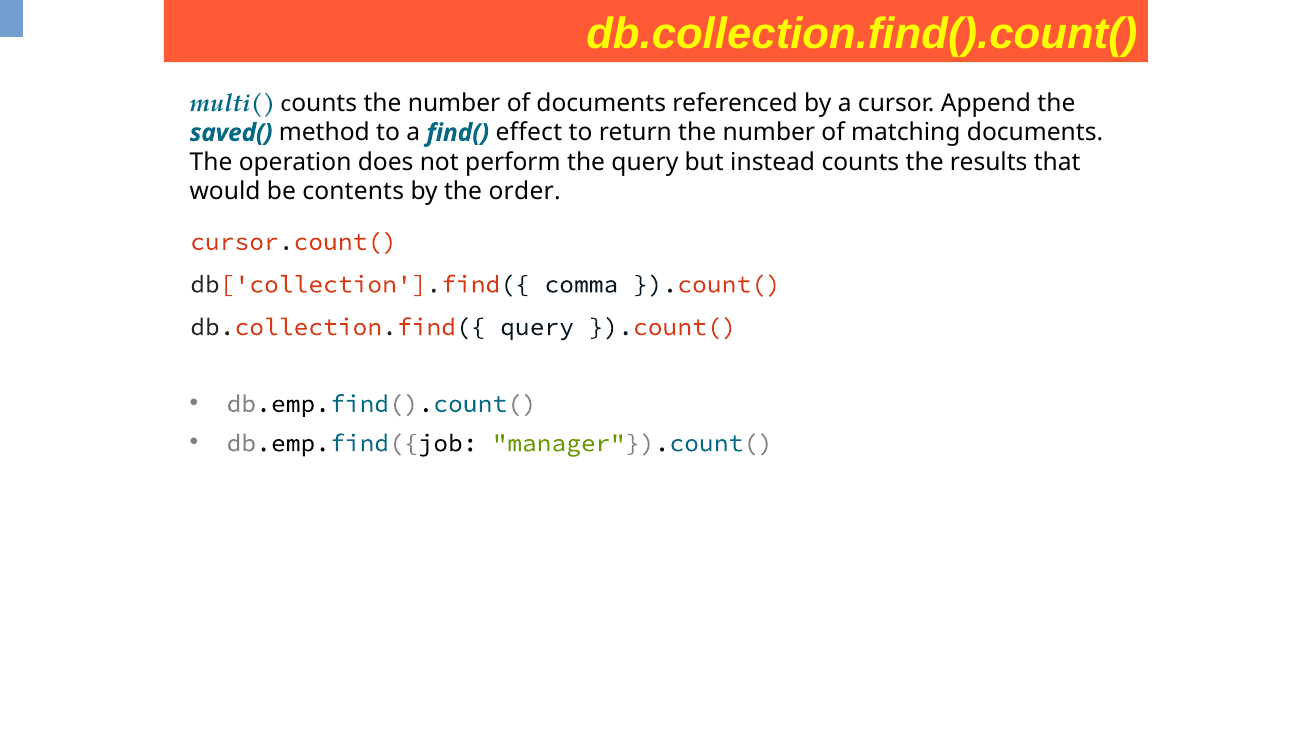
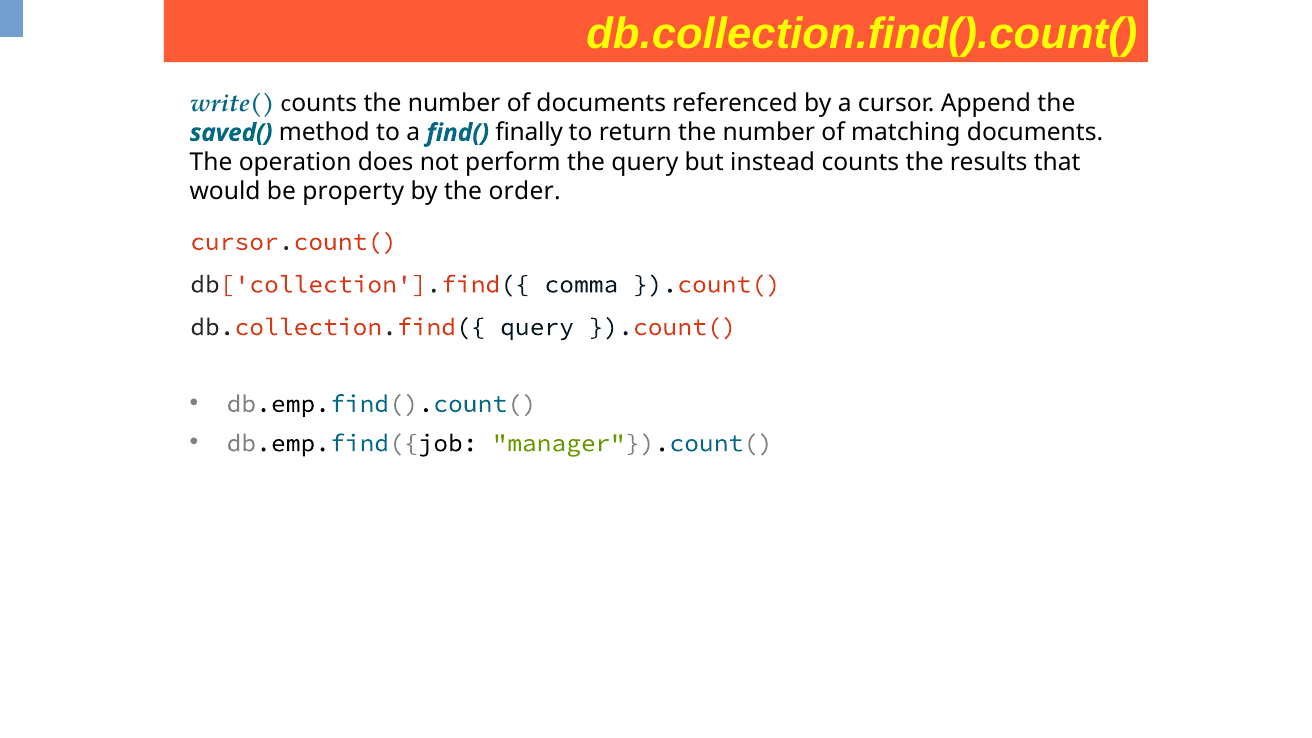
multi(: multi( -> write(
effect: effect -> finally
contents: contents -> property
